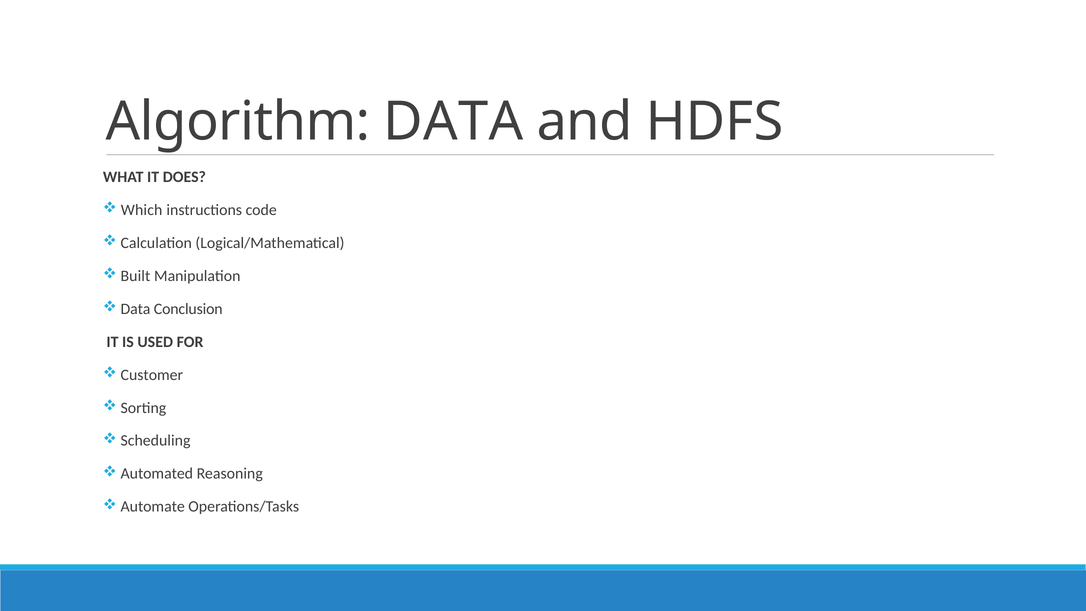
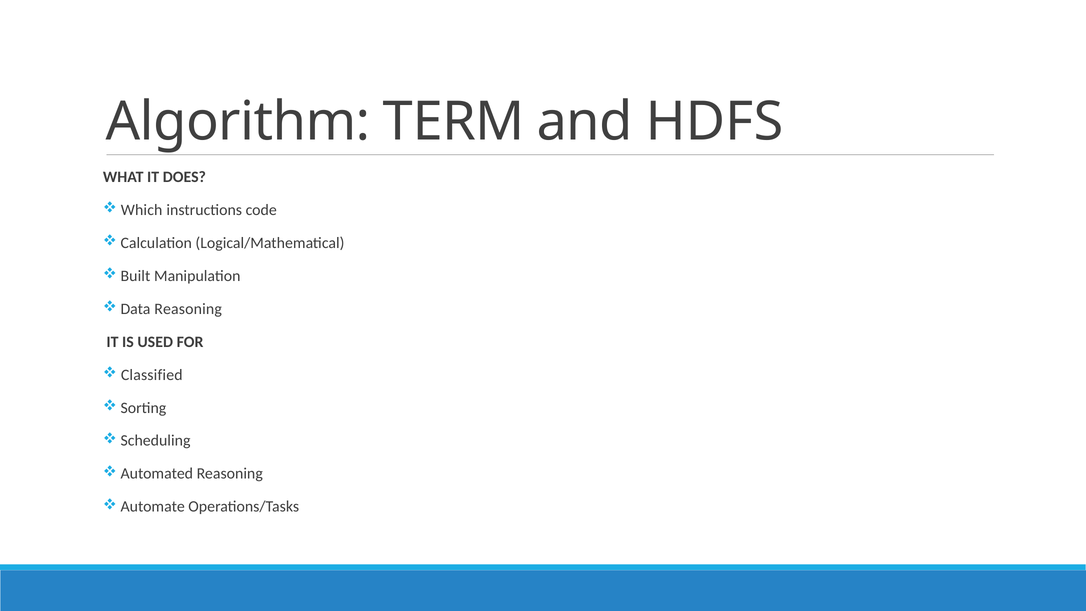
Algorithm DATA: DATA -> TERM
Data Conclusion: Conclusion -> Reasoning
Customer: Customer -> Classified
